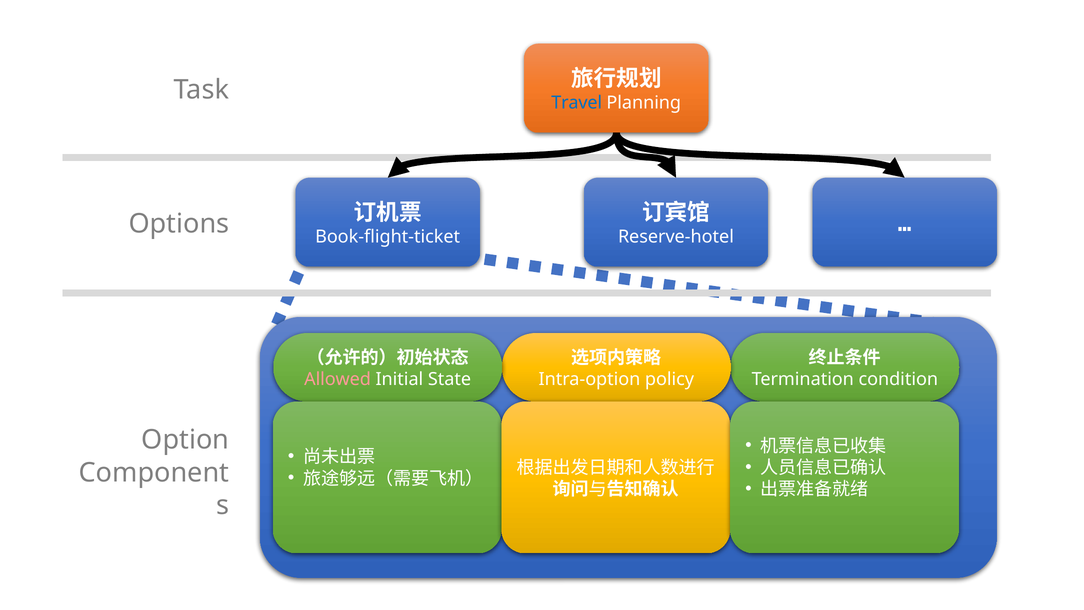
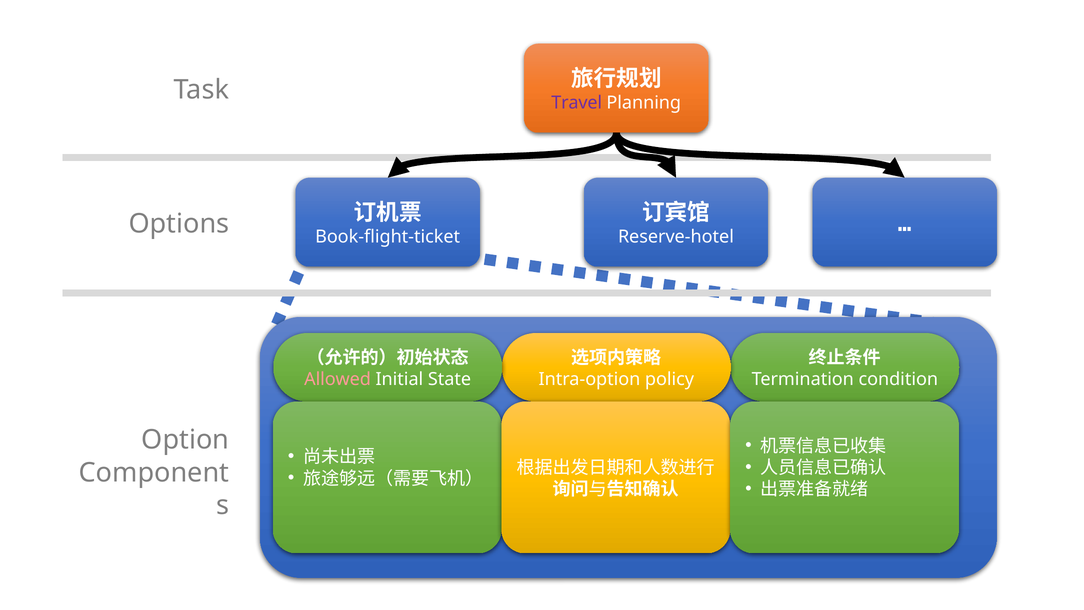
Travel colour: blue -> purple
